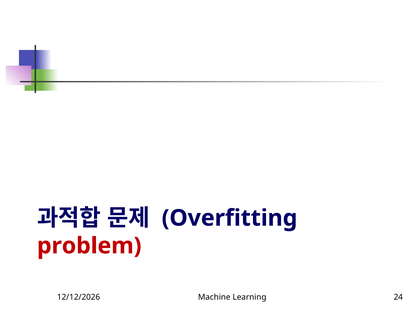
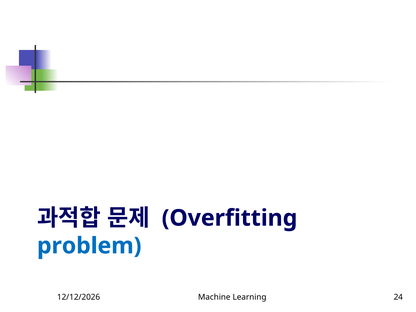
problem colour: red -> blue
